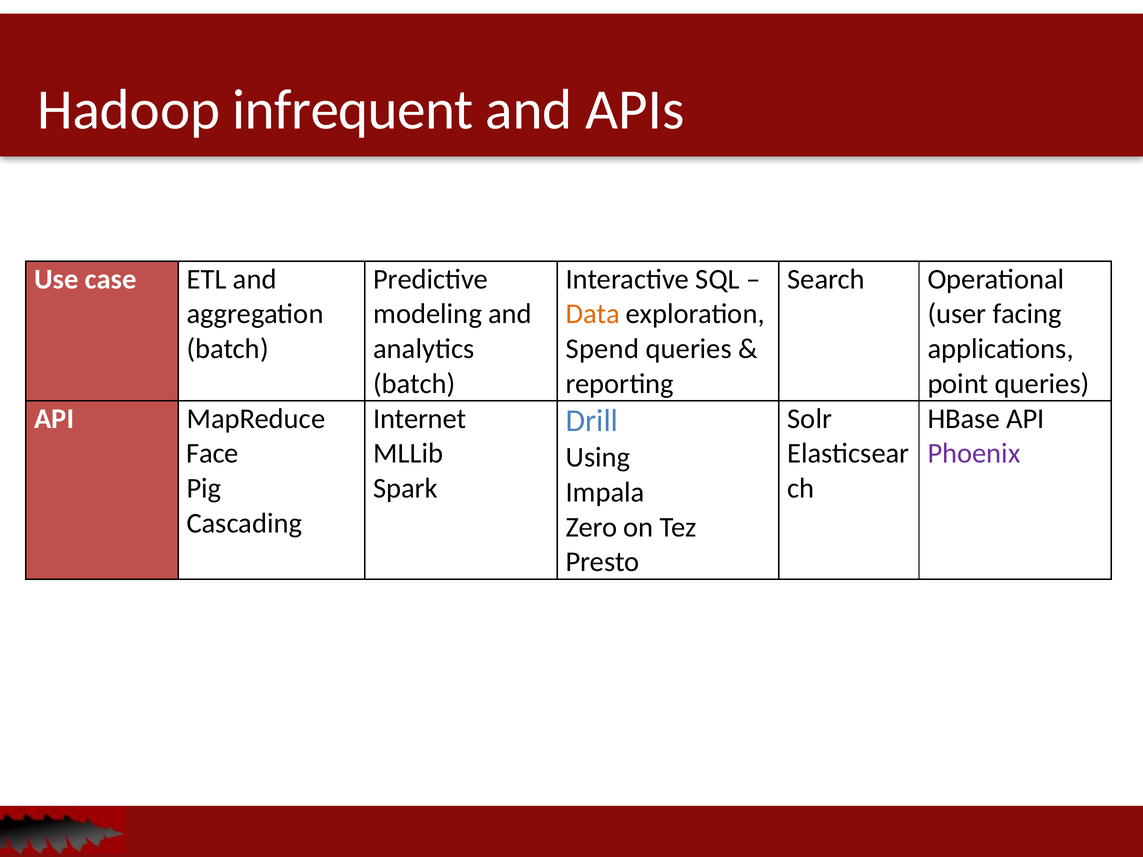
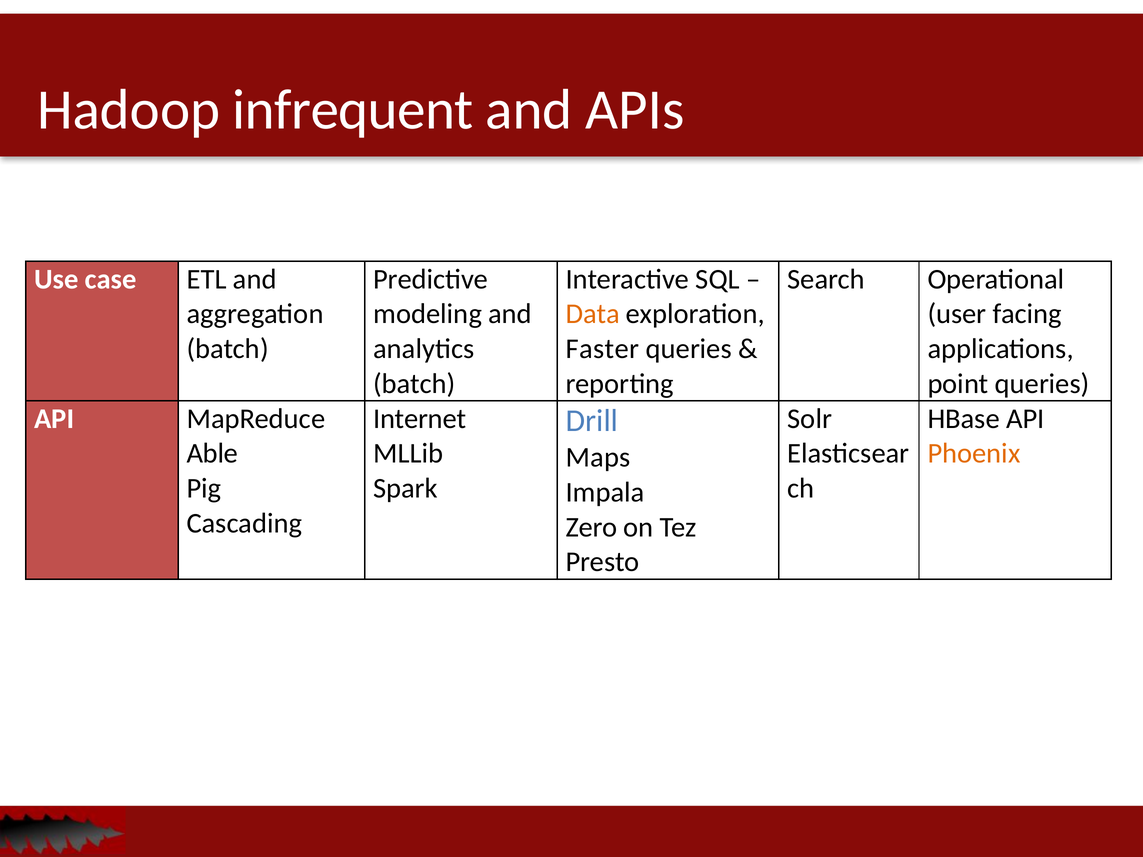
Spend: Spend -> Faster
Face: Face -> Able
Phoenix colour: purple -> orange
Using: Using -> Maps
